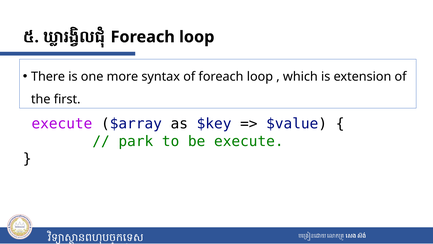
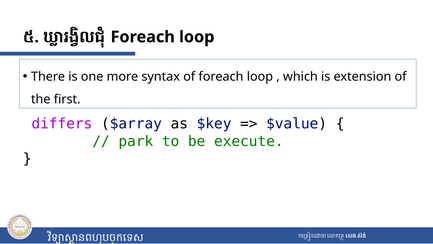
execute at (62, 124): execute -> differs
